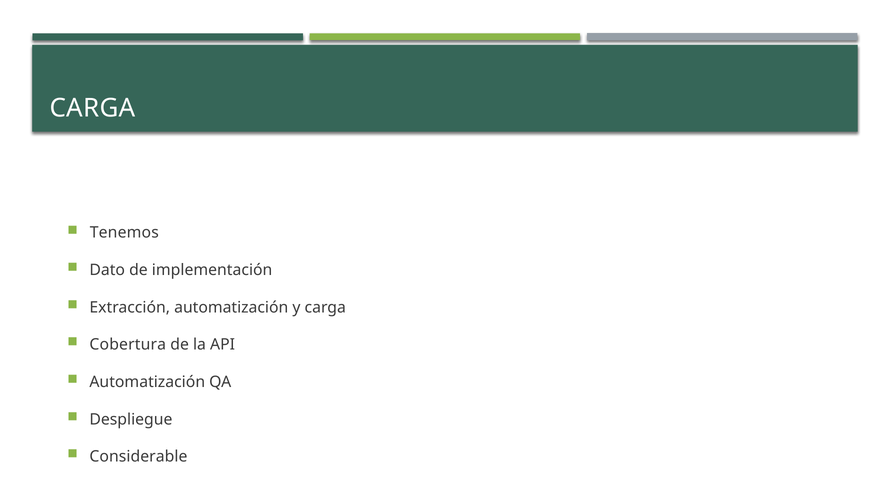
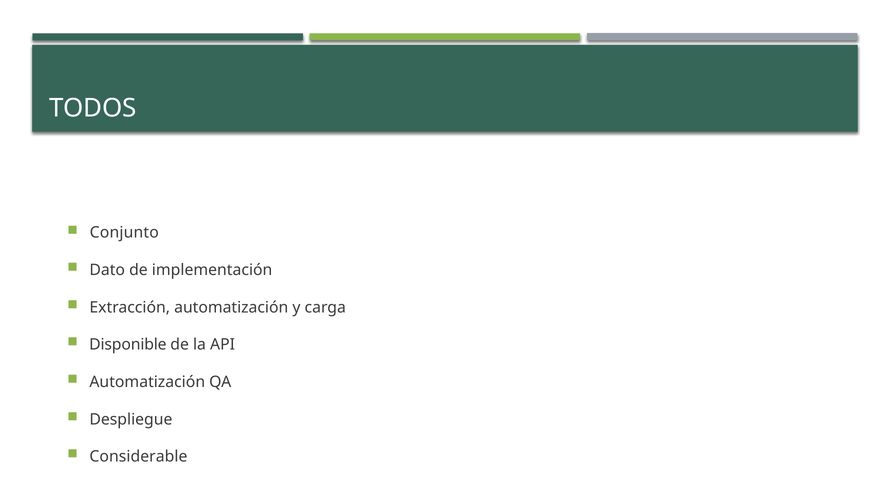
CARGA at (92, 108): CARGA -> TODOS
Tenemos: Tenemos -> Conjunto
Cobertura: Cobertura -> Disponible
